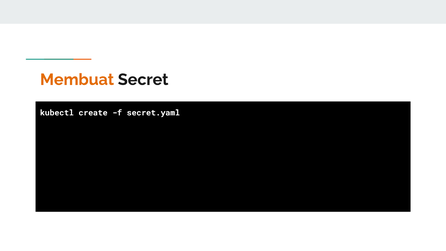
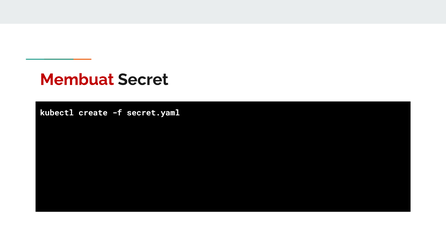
Membuat colour: orange -> red
